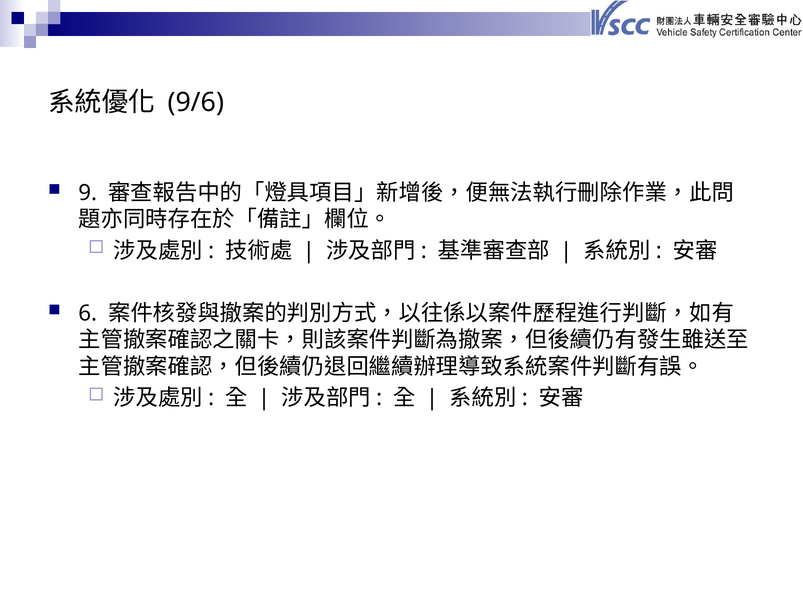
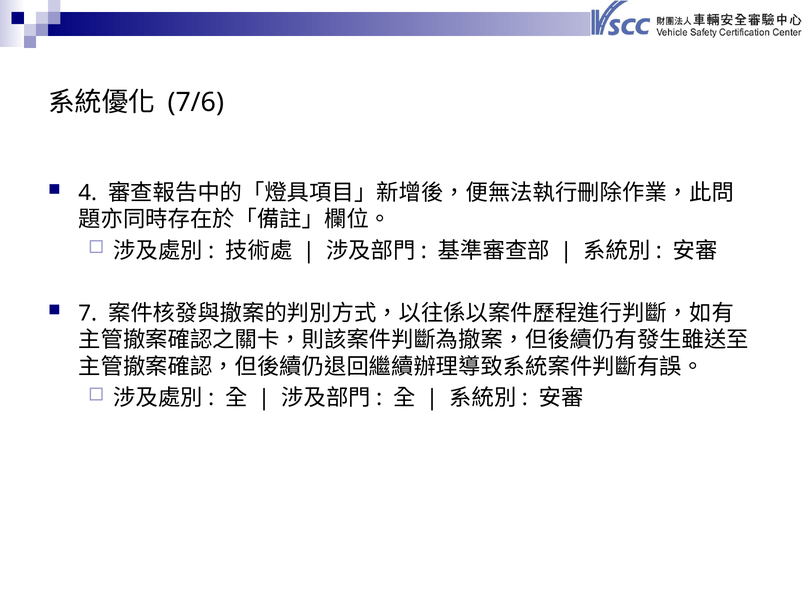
9/6: 9/6 -> 7/6
9: 9 -> 4
6: 6 -> 7
